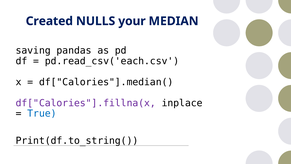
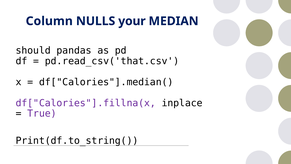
Created: Created -> Column
saving: saving -> should
pd.read_csv('each.csv: pd.read_csv('each.csv -> pd.read_csv('that.csv
True colour: blue -> purple
